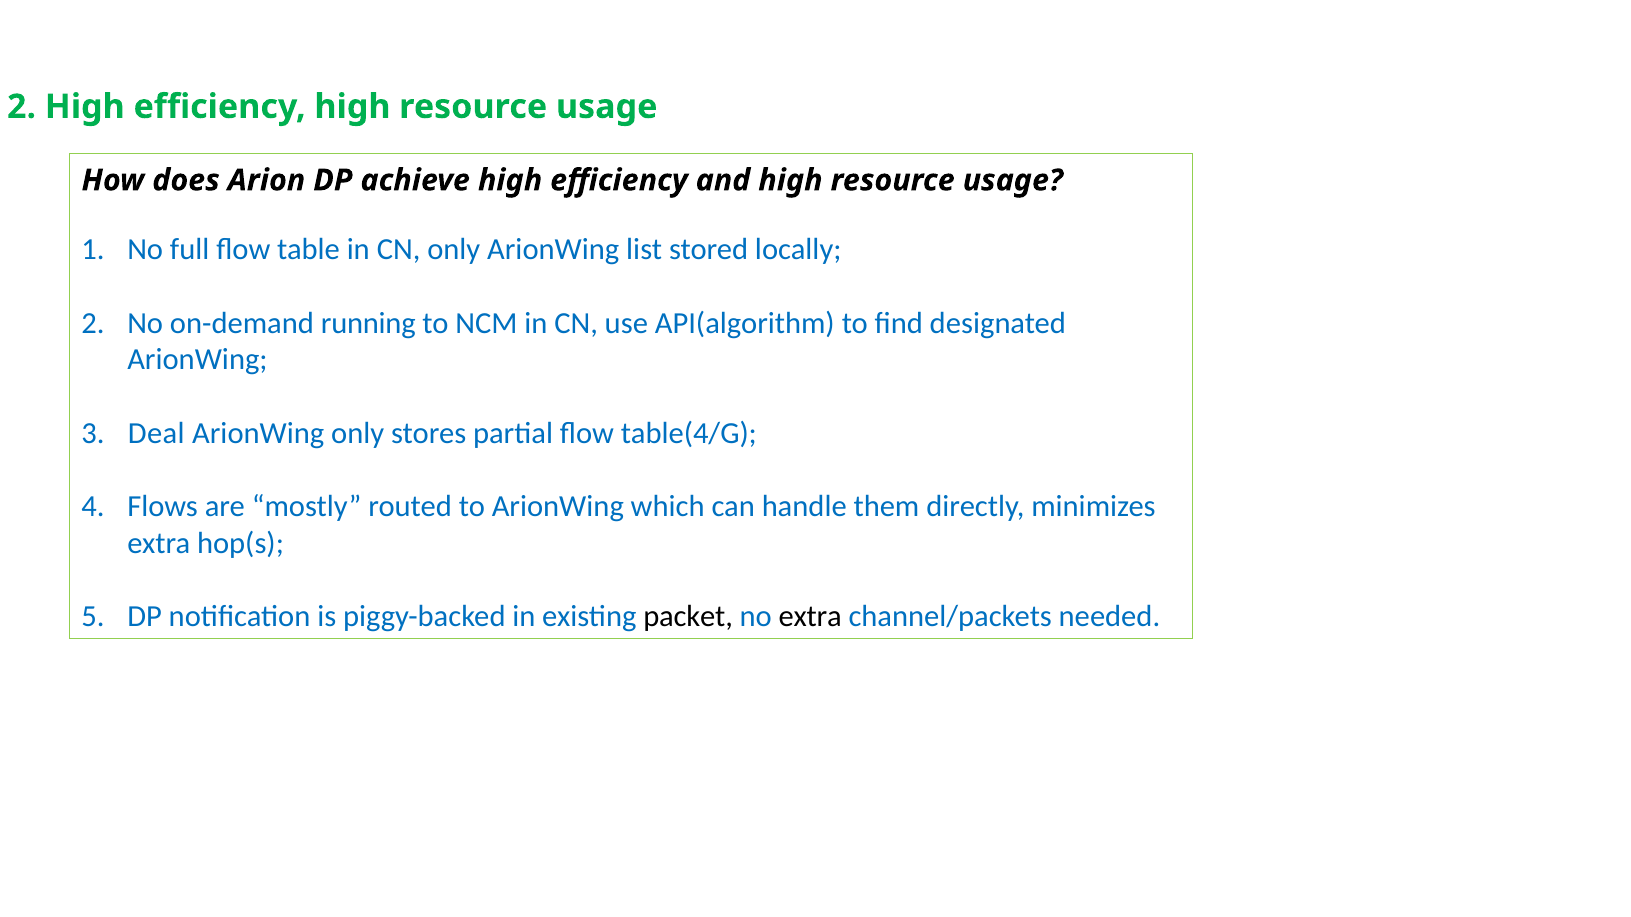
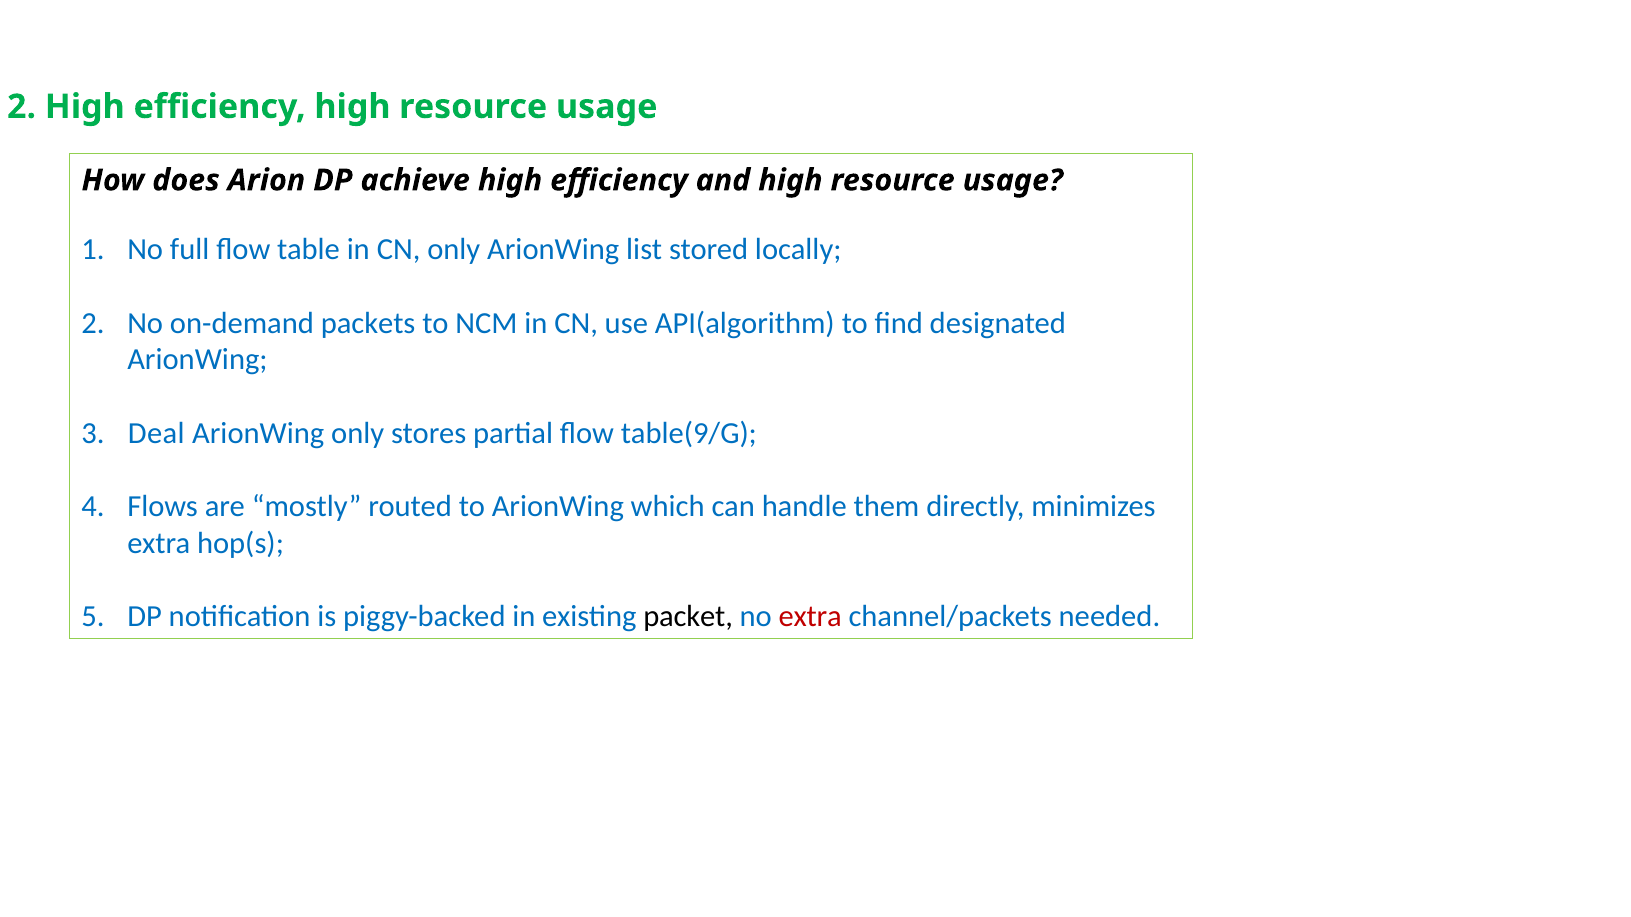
running: running -> packets
table(4/G: table(4/G -> table(9/G
extra at (810, 617) colour: black -> red
